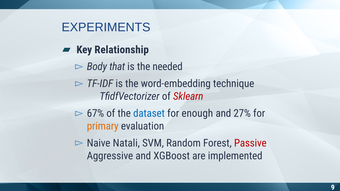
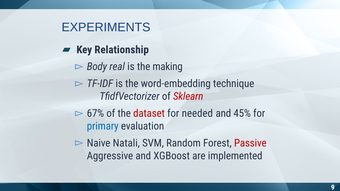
that: that -> real
needed: needed -> making
dataset colour: blue -> red
enough: enough -> needed
27%: 27% -> 45%
primary colour: orange -> blue
